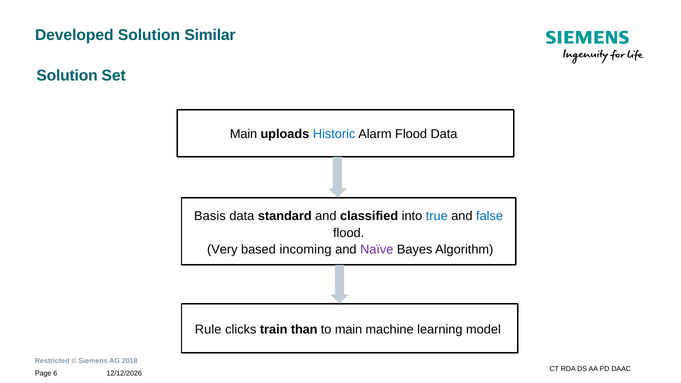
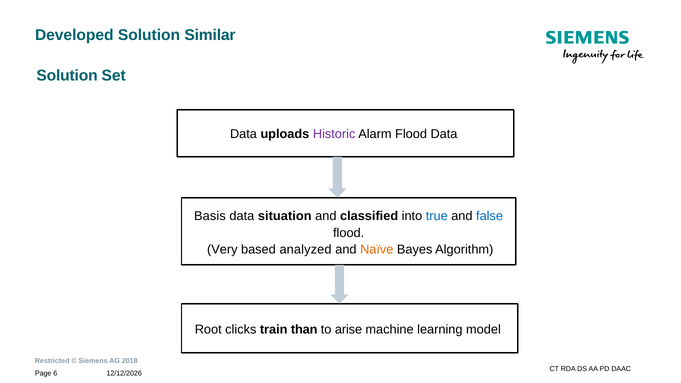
Main at (244, 134): Main -> Data
Historic colour: blue -> purple
standard: standard -> situation
incoming: incoming -> analyzed
Naïve colour: purple -> orange
Rule: Rule -> Root
to main: main -> arise
